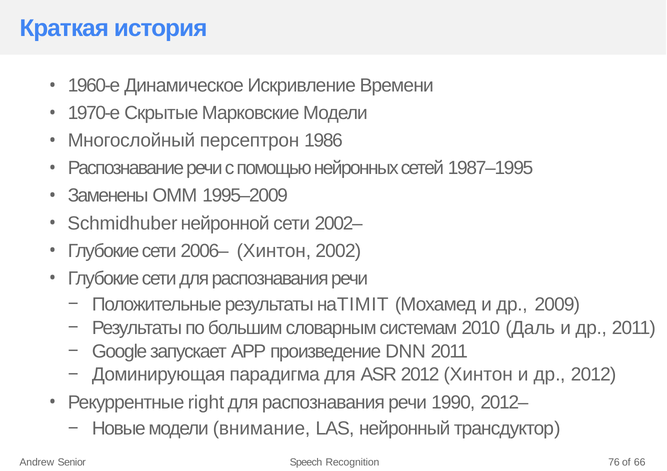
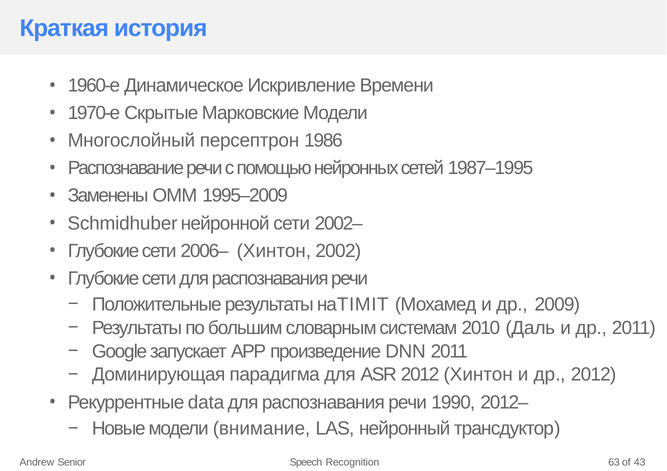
right: right -> data
76: 76 -> 63
66: 66 -> 43
